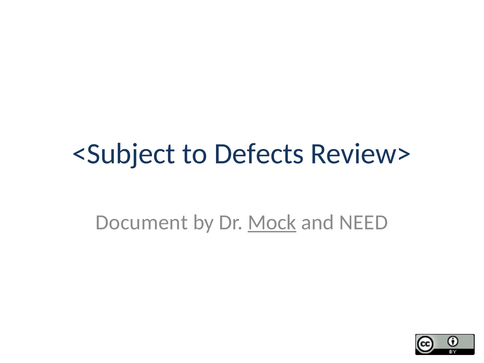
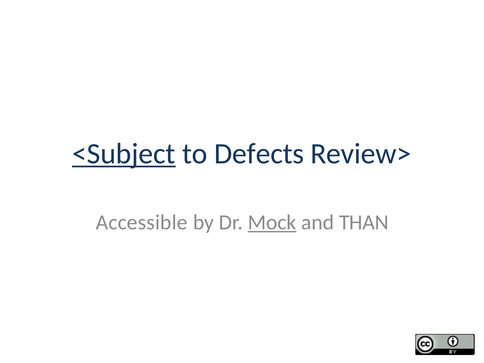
<Subject underline: none -> present
Document: Document -> Accessible
NEED: NEED -> THAN
